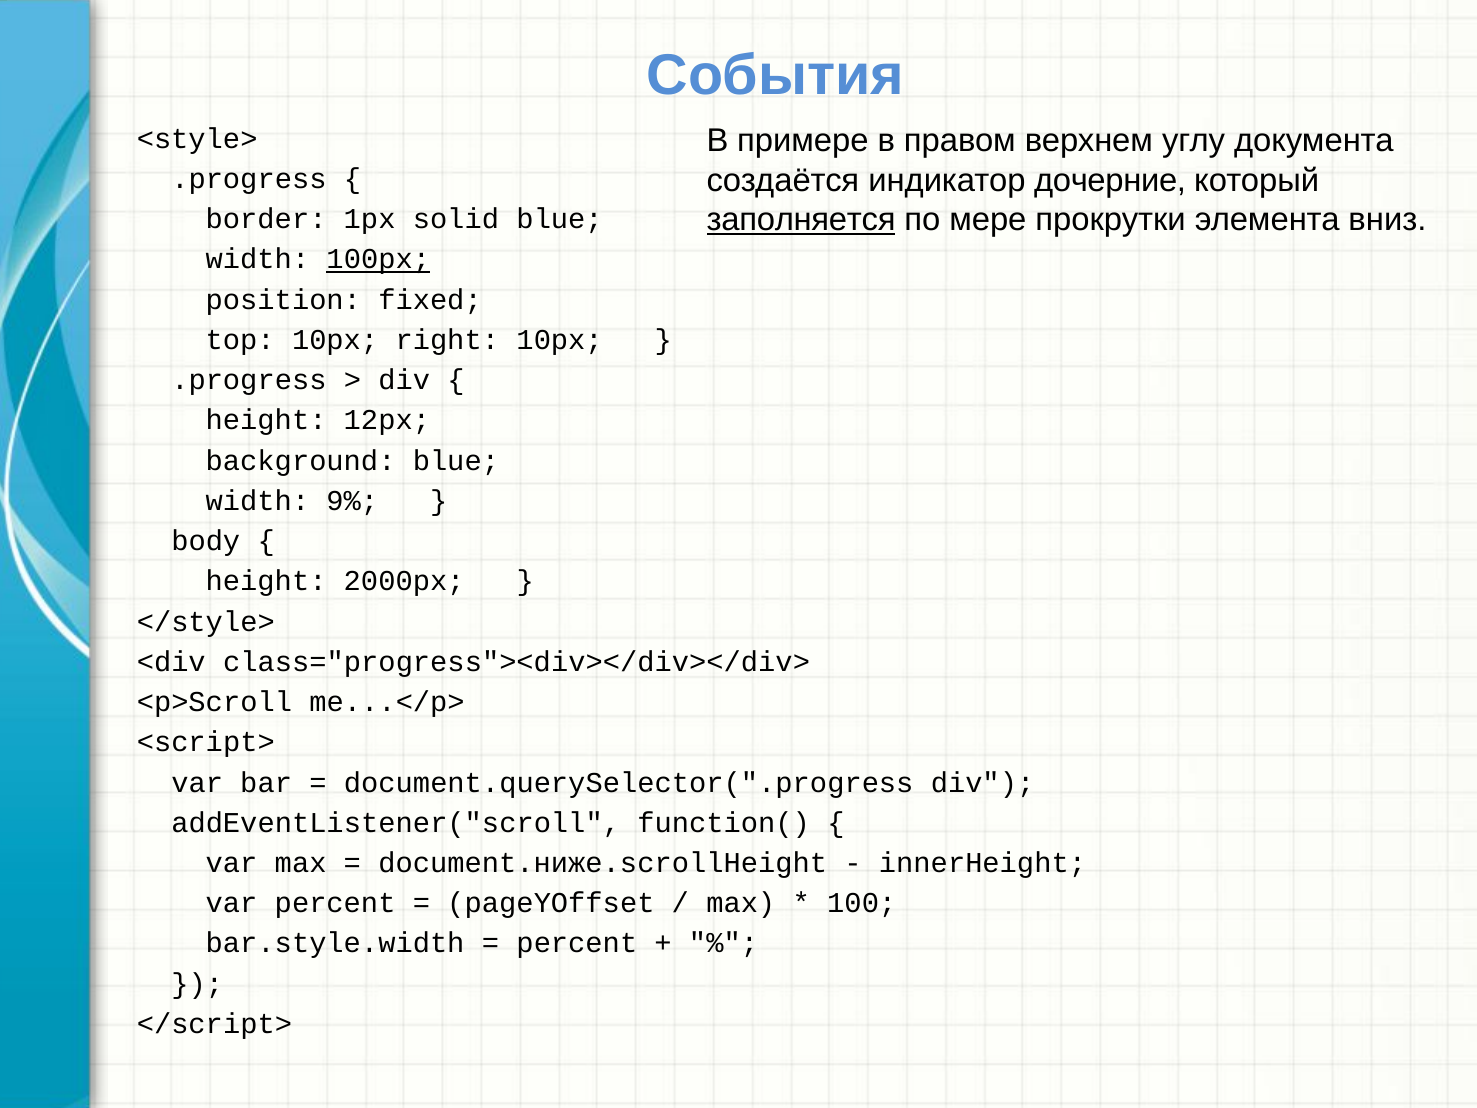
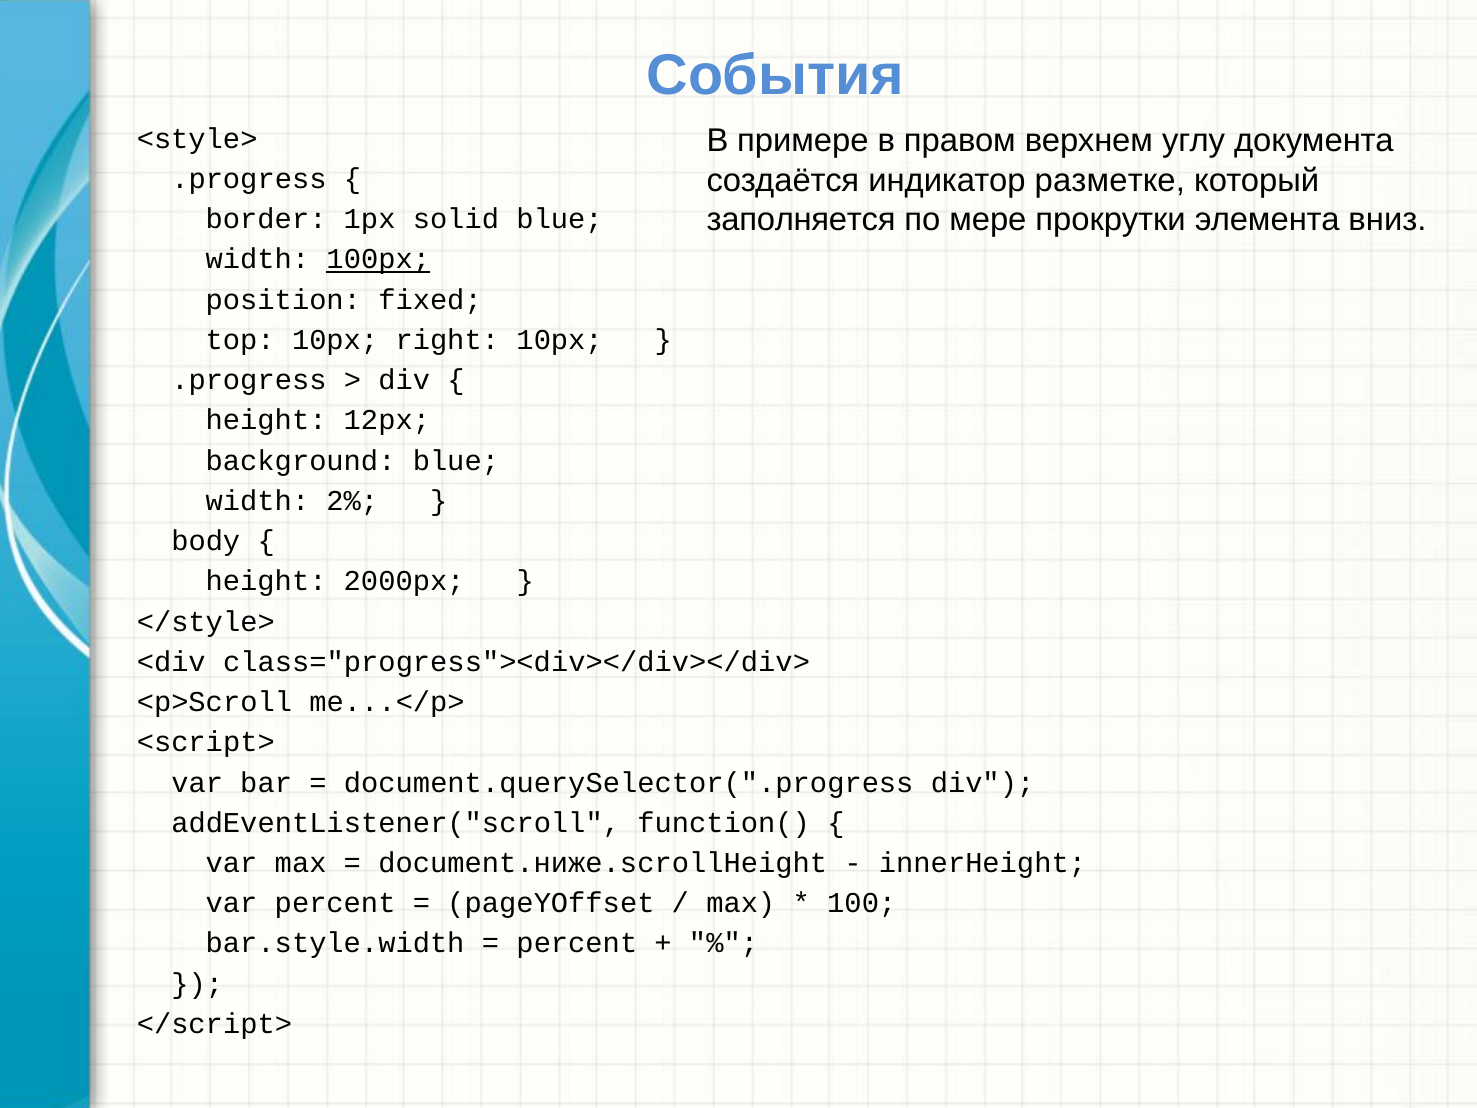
дочерние: дочерние -> разметке
заполняется underline: present -> none
9%: 9% -> 2%
